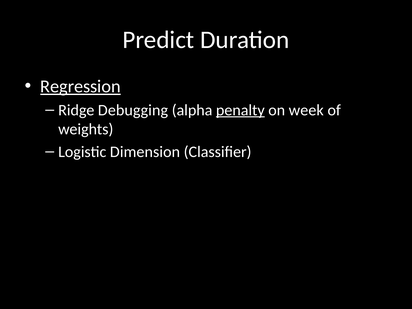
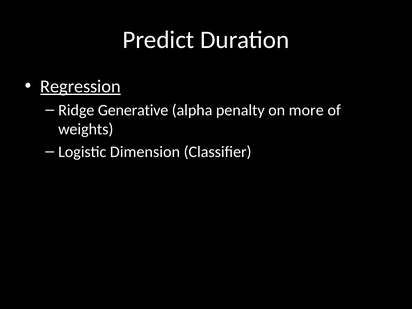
Debugging: Debugging -> Generative
penalty underline: present -> none
week: week -> more
